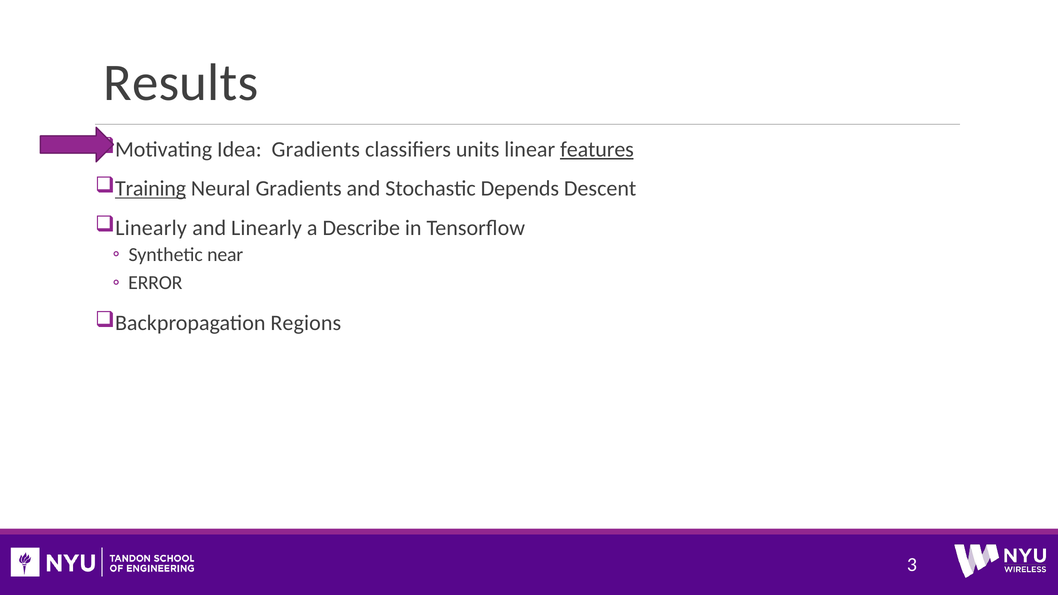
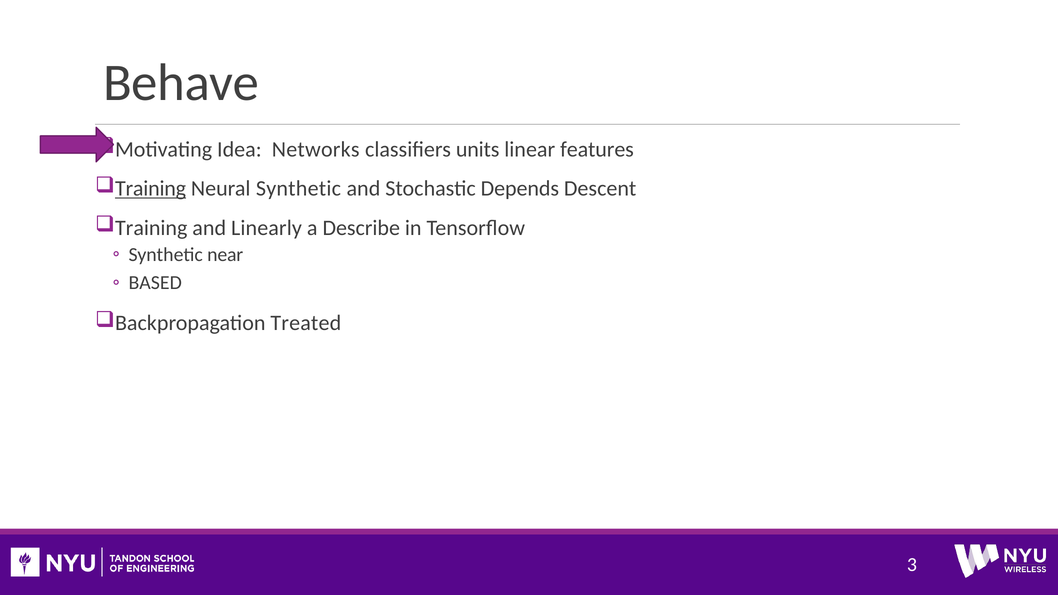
Results: Results -> Behave
Idea Gradients: Gradients -> Networks
features underline: present -> none
Neural Gradients: Gradients -> Synthetic
Linearly at (151, 228): Linearly -> Training
ERROR: ERROR -> BASED
Regions: Regions -> Treated
